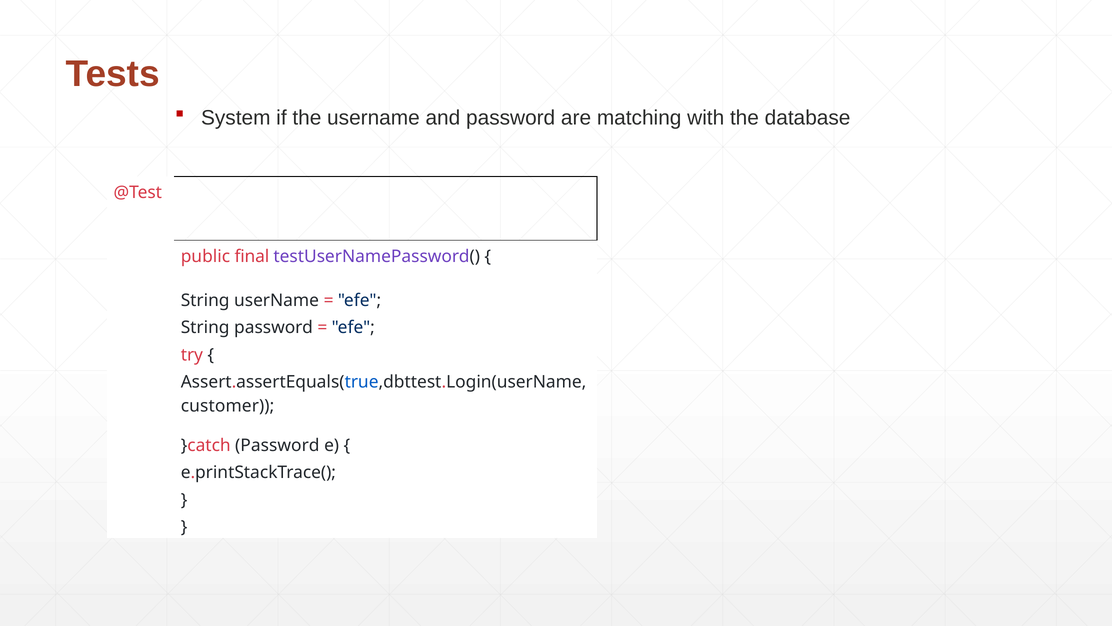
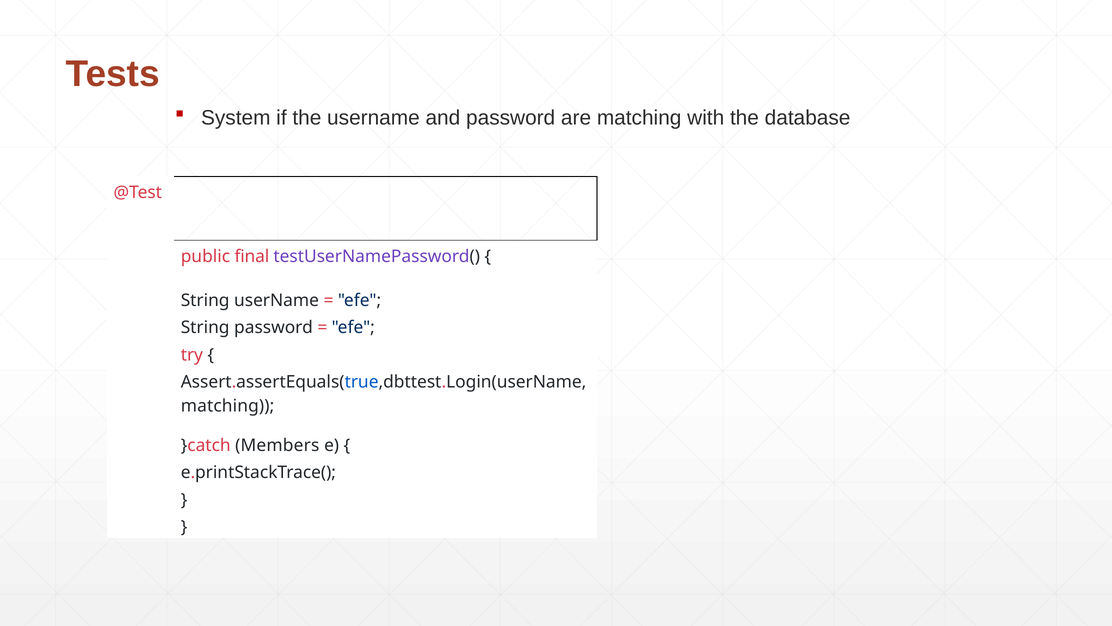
customer at (228, 406): customer -> matching
}catch Password: Password -> Members
